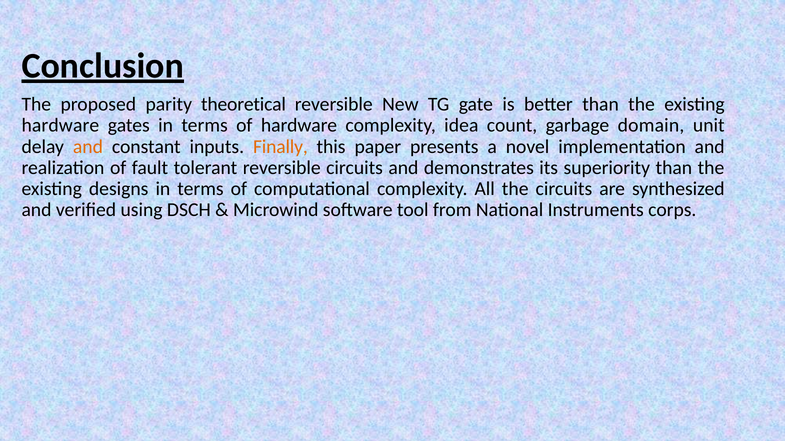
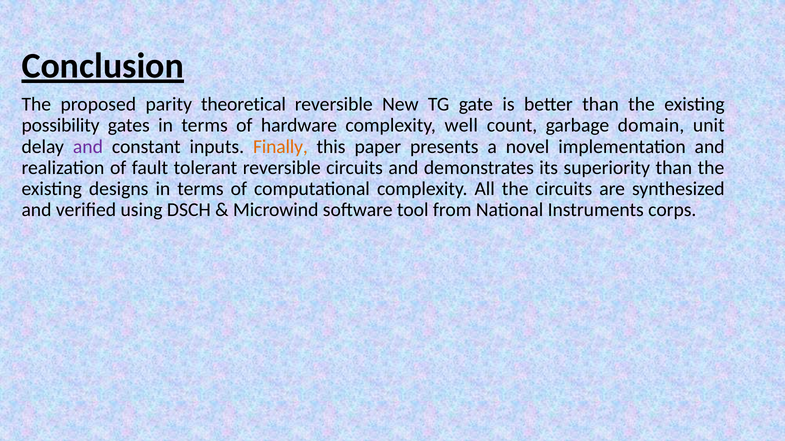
hardware at (60, 126): hardware -> possibility
idea: idea -> well
and at (88, 147) colour: orange -> purple
